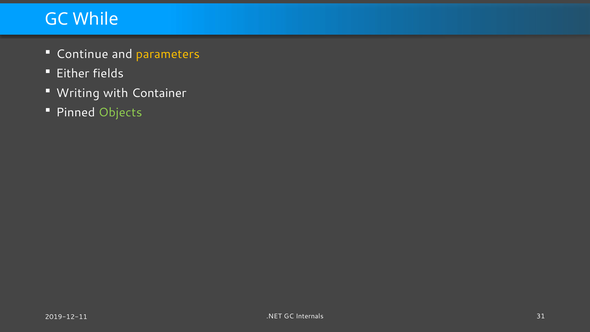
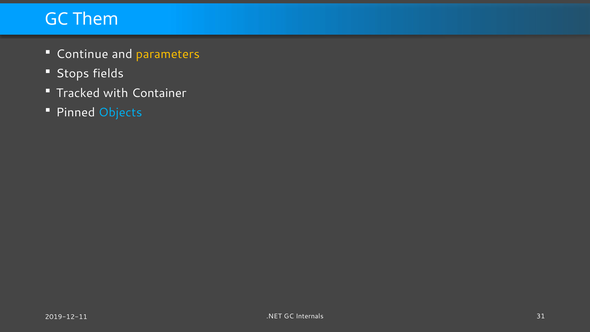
While: While -> Them
Either: Either -> Stops
Writing: Writing -> Tracked
Objects colour: light green -> light blue
